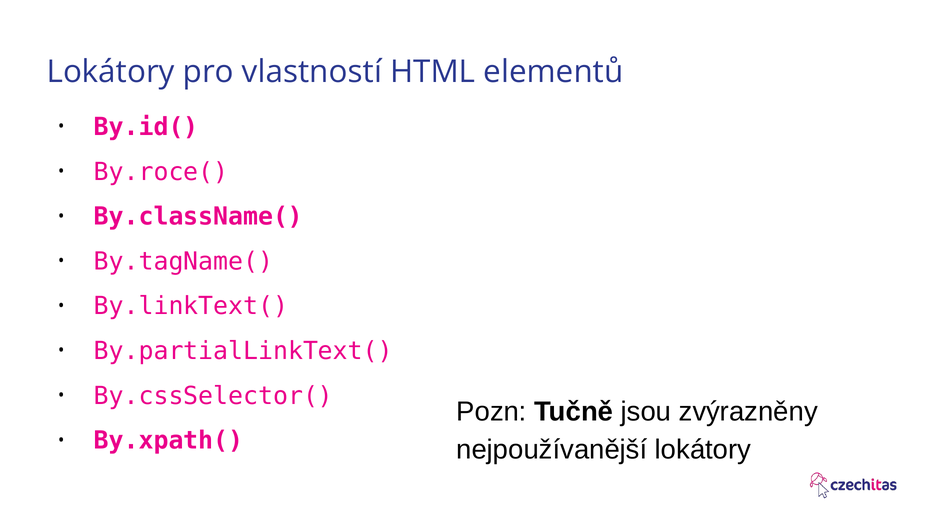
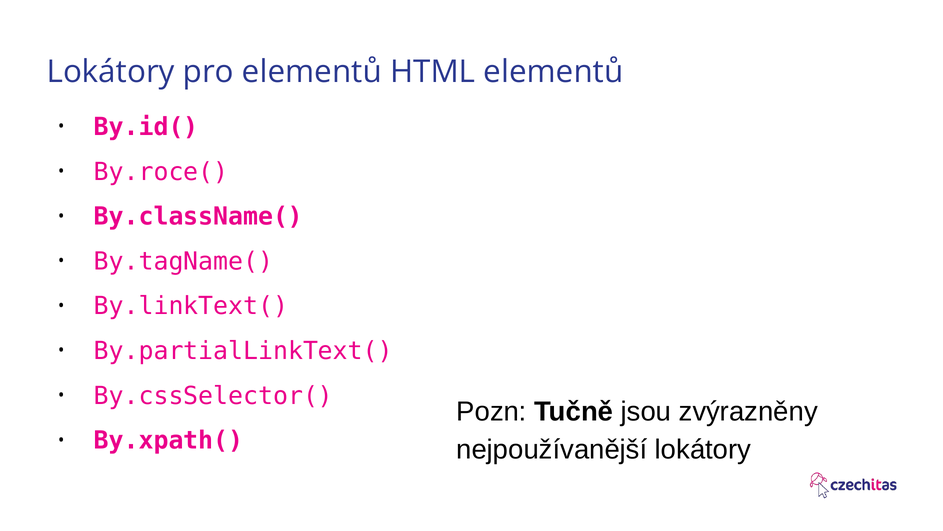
pro vlastností: vlastností -> elementů
